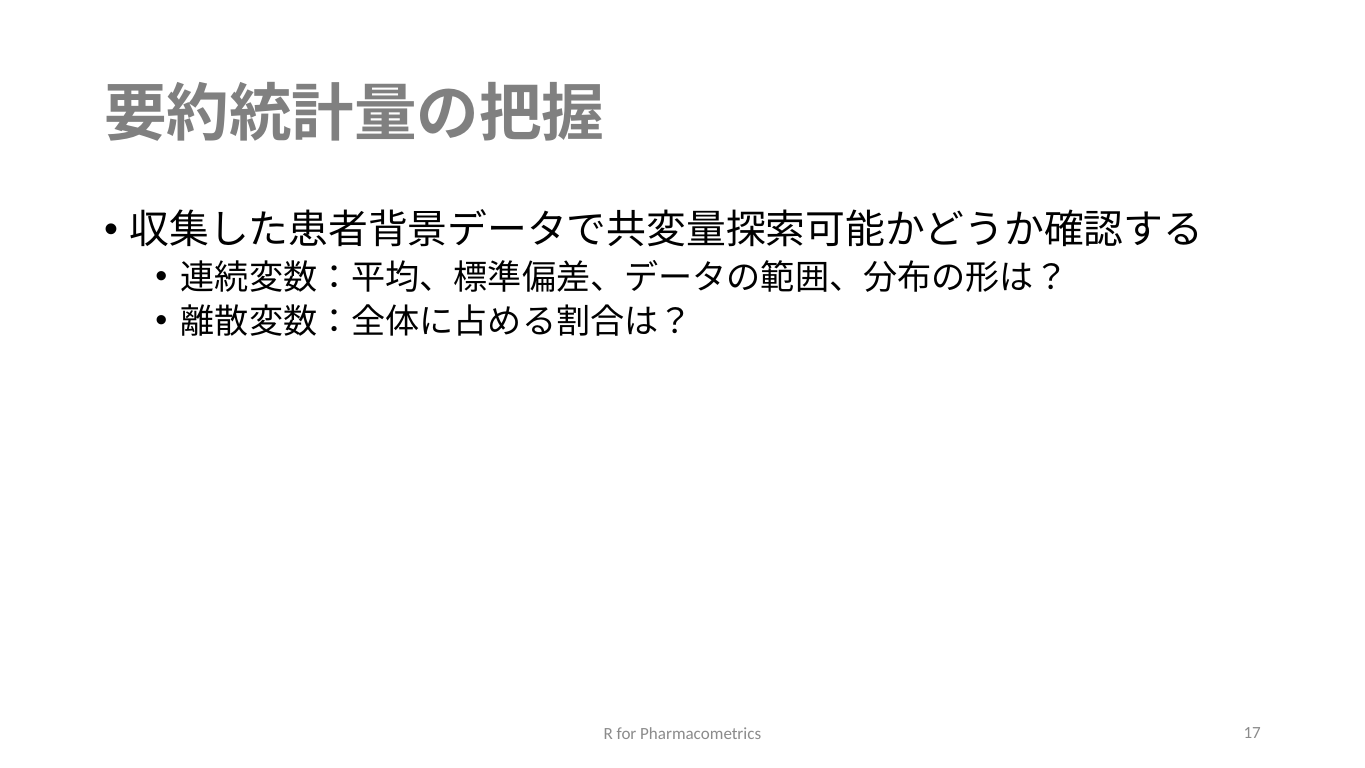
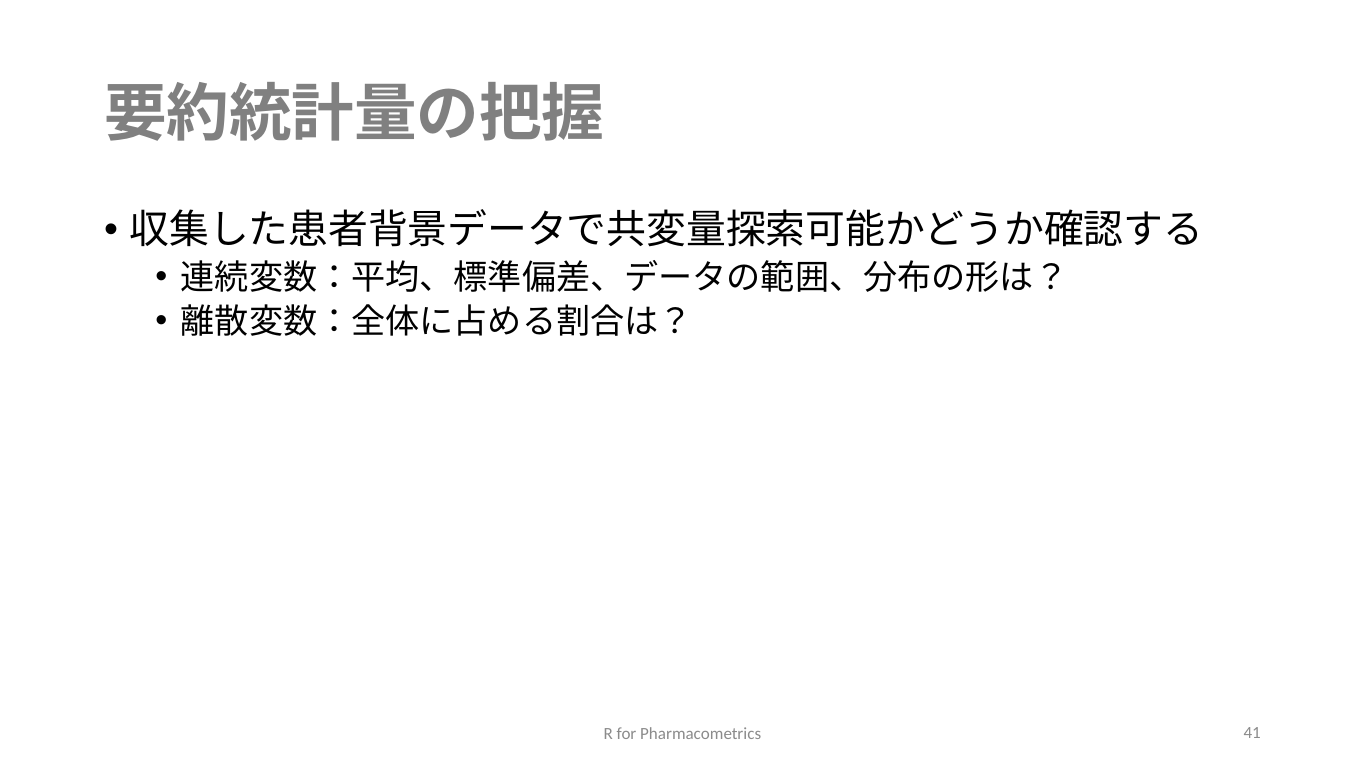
17: 17 -> 41
